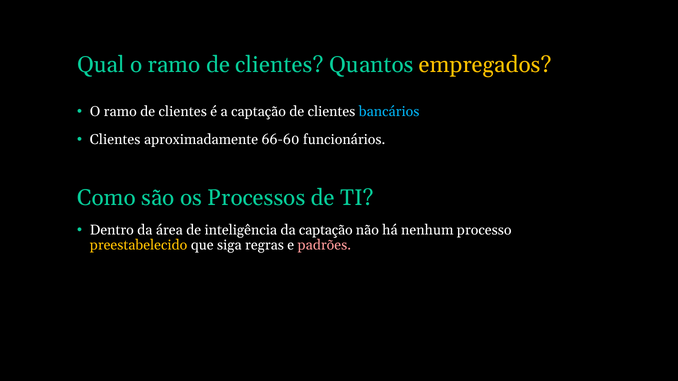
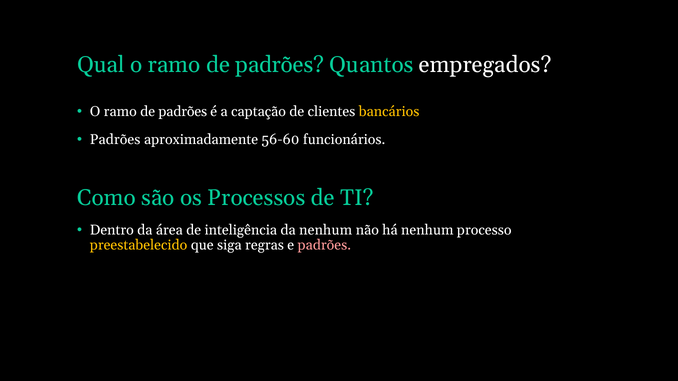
clientes at (279, 65): clientes -> padrões
empregados colour: yellow -> white
clientes at (183, 112): clientes -> padrões
bancários colour: light blue -> yellow
Clientes at (115, 140): Clientes -> Padrões
66-60: 66-60 -> 56-60
da captação: captação -> nenhum
